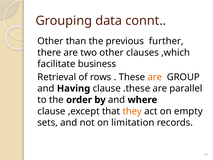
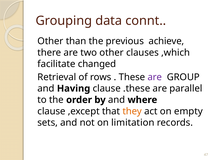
further: further -> achieve
business: business -> changed
are at (155, 77) colour: orange -> purple
